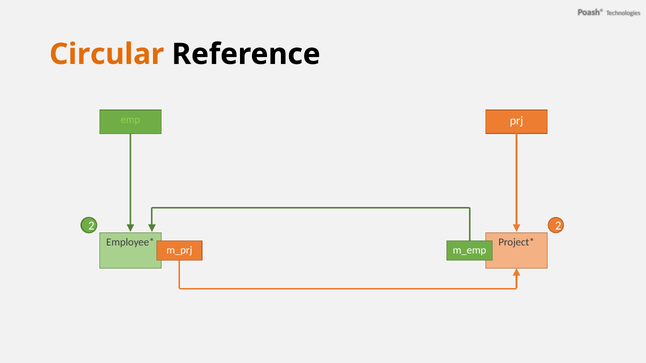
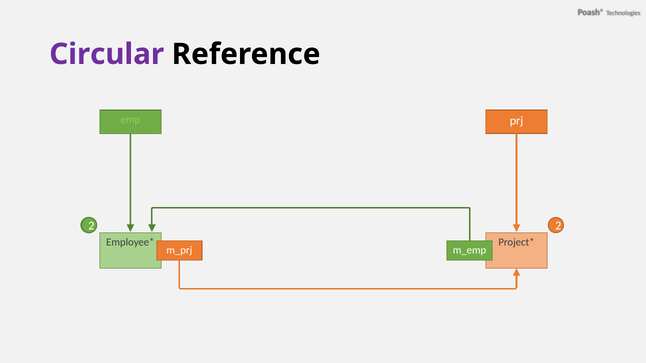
Circular colour: orange -> purple
